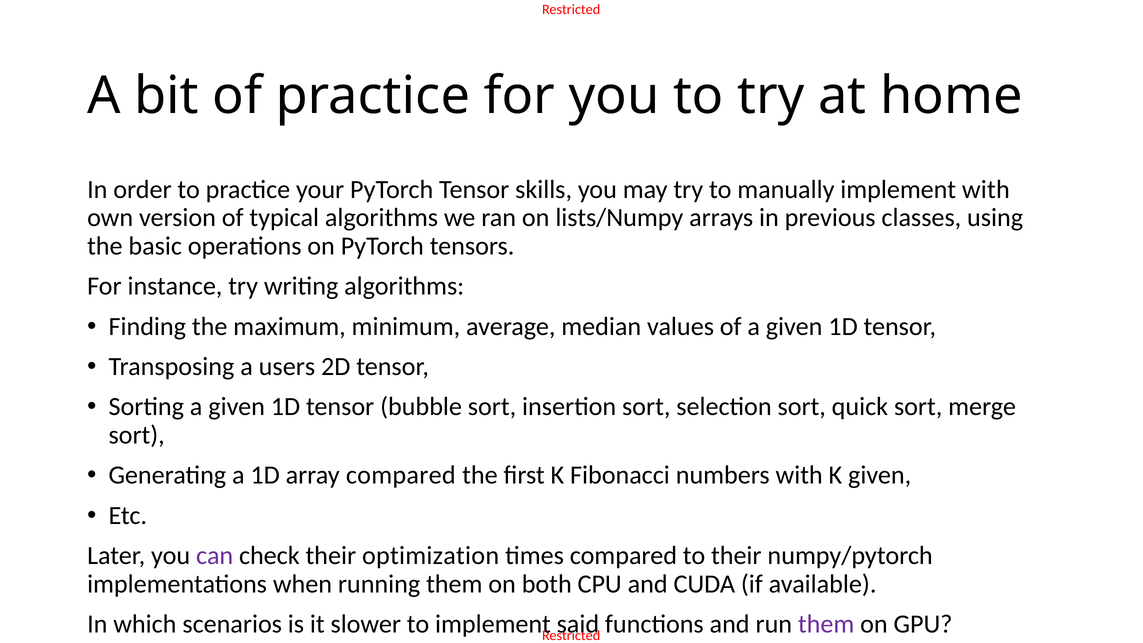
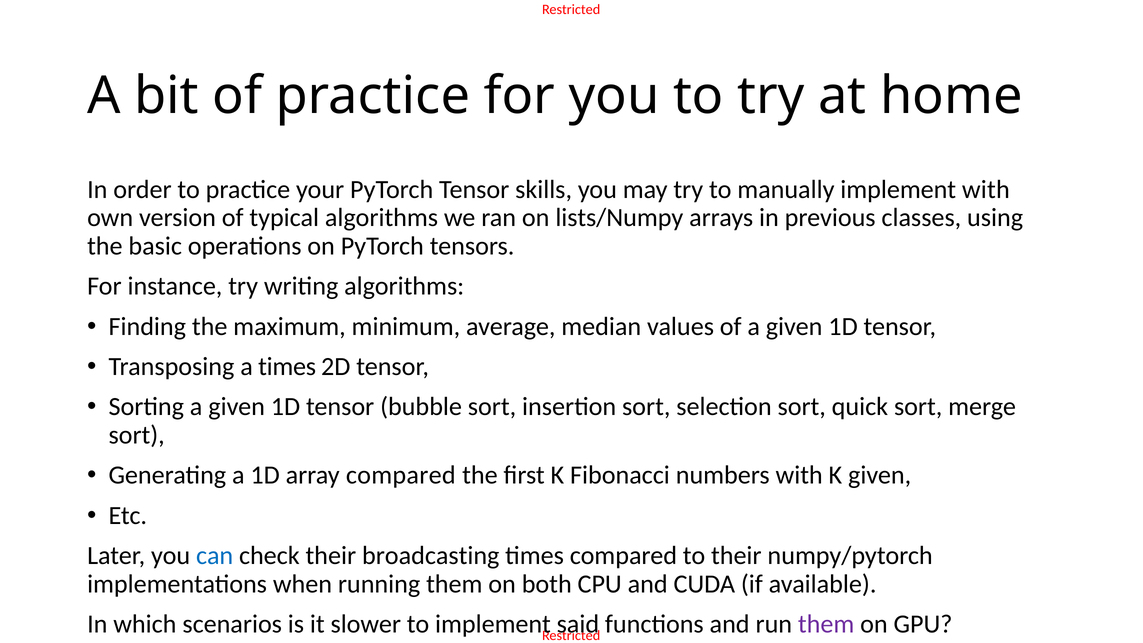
a users: users -> times
can colour: purple -> blue
optimization: optimization -> broadcasting
